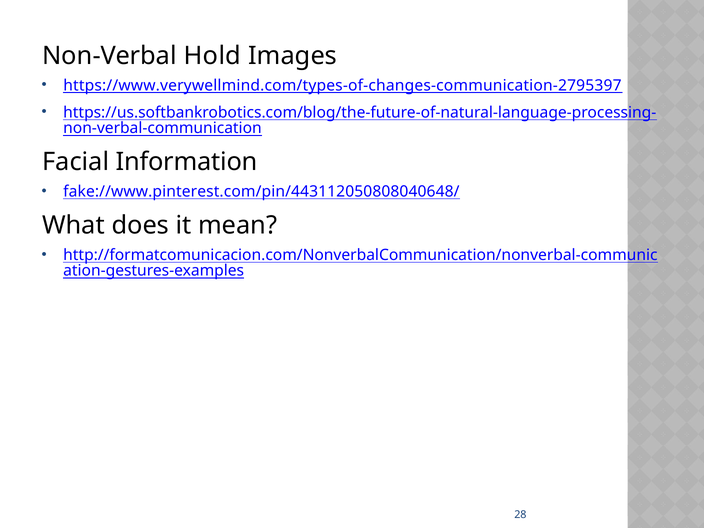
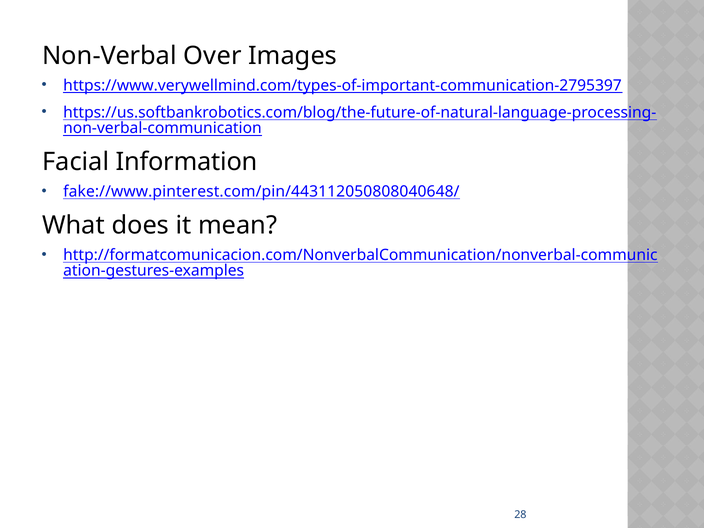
Hold: Hold -> Over
https://www.verywellmind.com/types-of-changes-communication-2795397: https://www.verywellmind.com/types-of-changes-communication-2795397 -> https://www.verywellmind.com/types-of-important-communication-2795397
